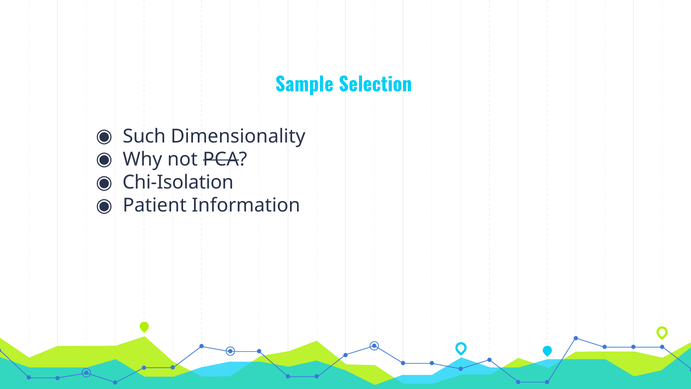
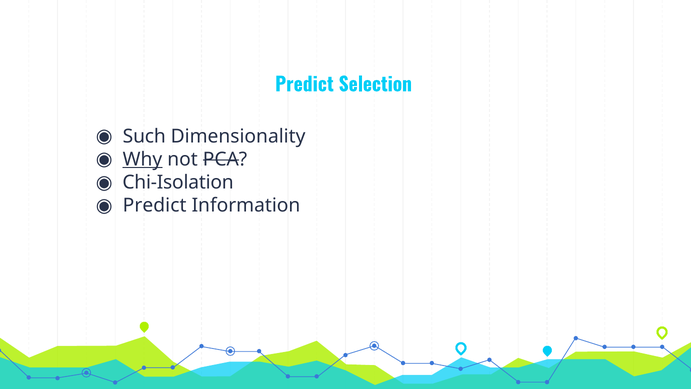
Sample at (304, 85): Sample -> Predict
Why underline: none -> present
Patient at (155, 205): Patient -> Predict
